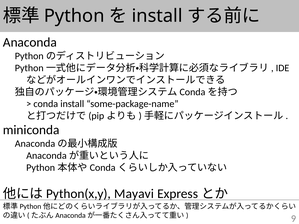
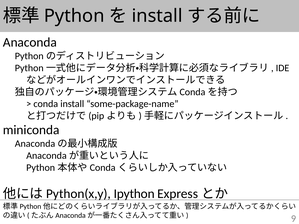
Mayavi: Mayavi -> Ipython
